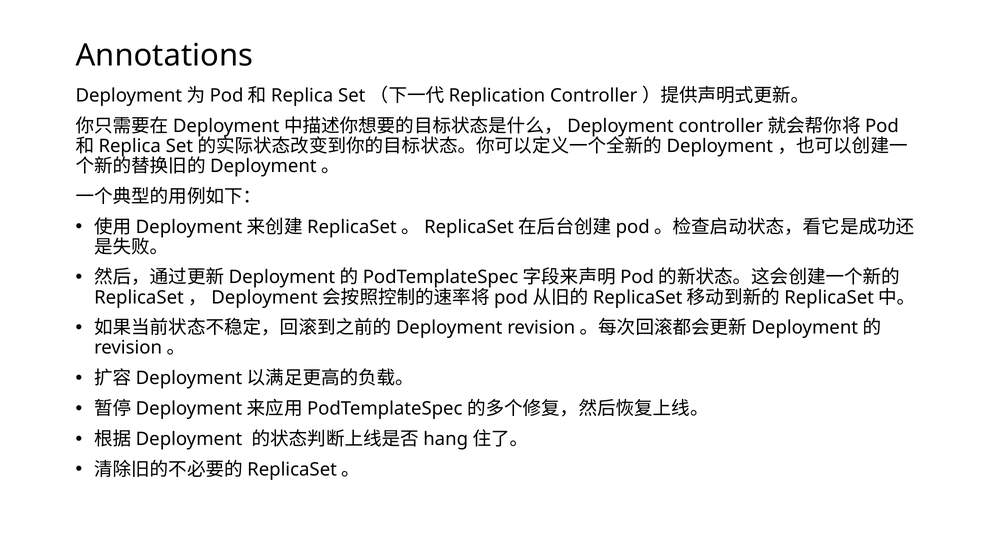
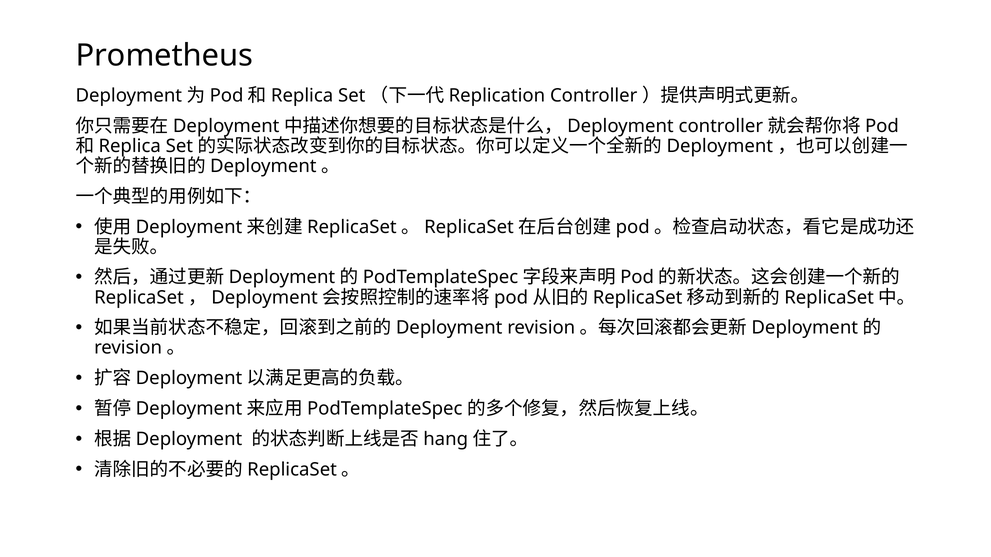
Annotations: Annotations -> Prometheus
